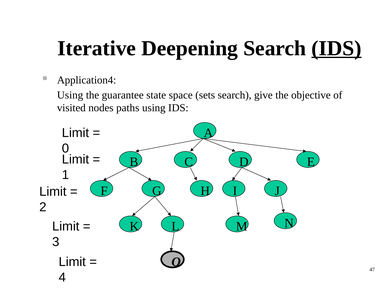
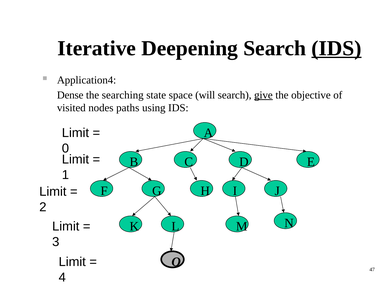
Using at (70, 95): Using -> Dense
guarantee: guarantee -> searching
sets: sets -> will
give underline: none -> present
